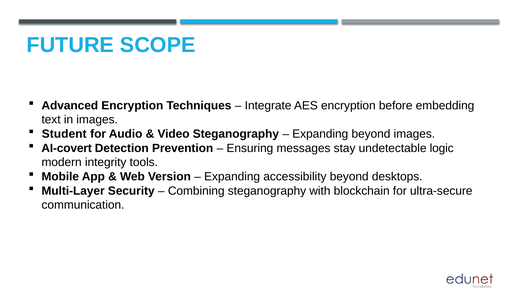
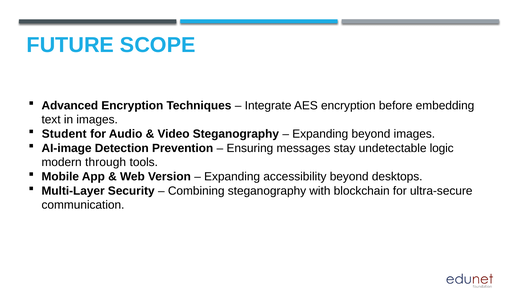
AI-covert: AI-covert -> AI-image
integrity: integrity -> through
